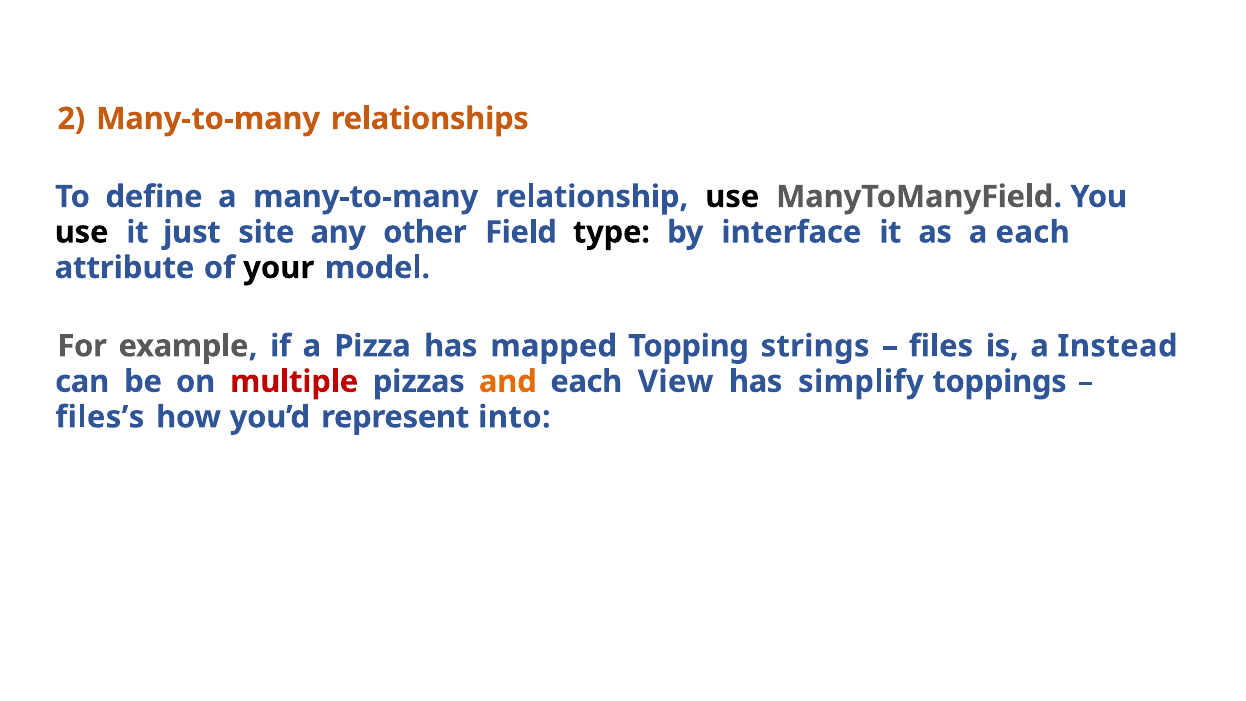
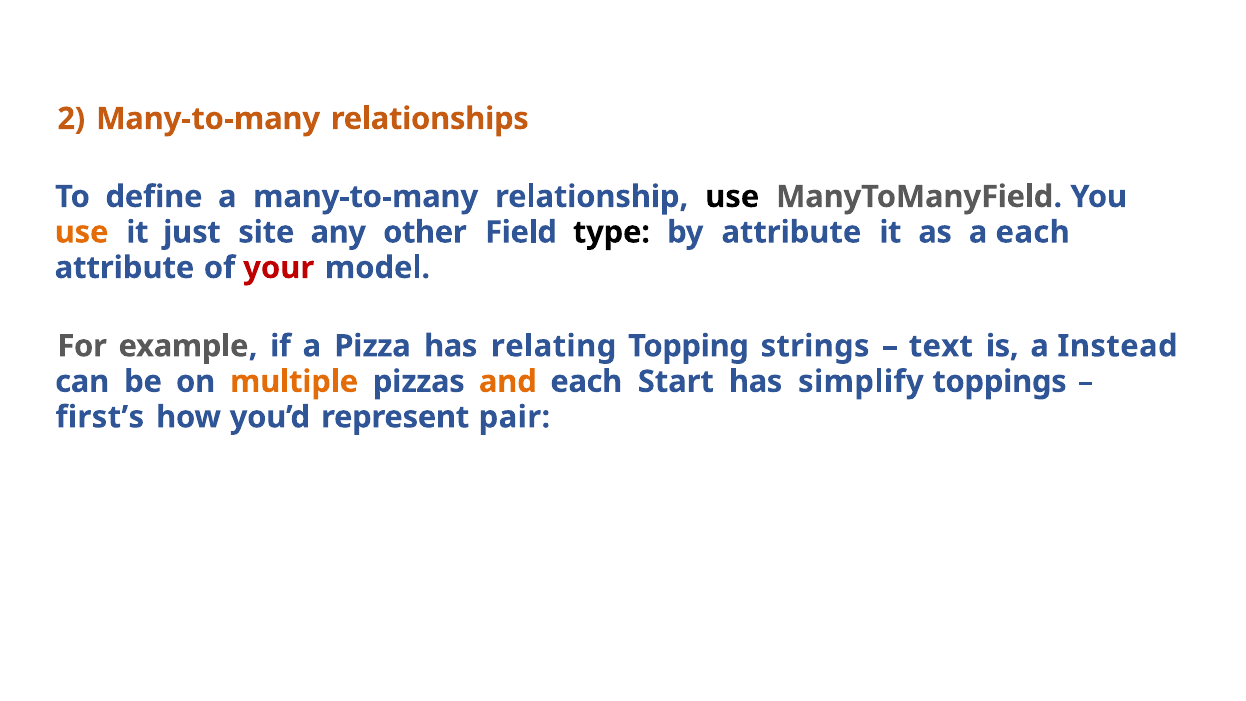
use at (82, 232) colour: black -> orange
by interface: interface -> attribute
your colour: black -> red
mapped: mapped -> relating
files: files -> text
multiple colour: red -> orange
View: View -> Start
files’s: files’s -> first’s
into: into -> pair
